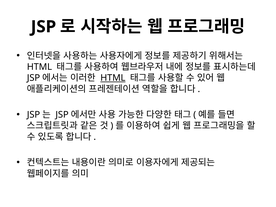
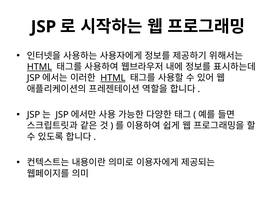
HTML at (39, 67) underline: none -> present
